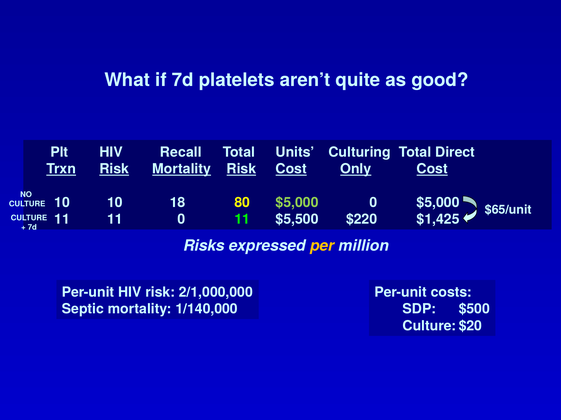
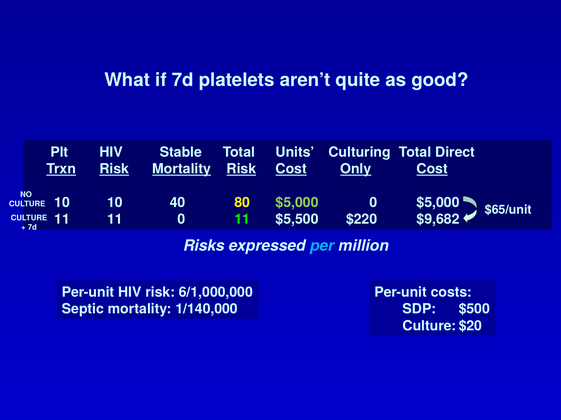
Recall: Recall -> Stable
18: 18 -> 40
$1,425: $1,425 -> $9,682
per colour: yellow -> light blue
2/1,000,000: 2/1,000,000 -> 6/1,000,000
